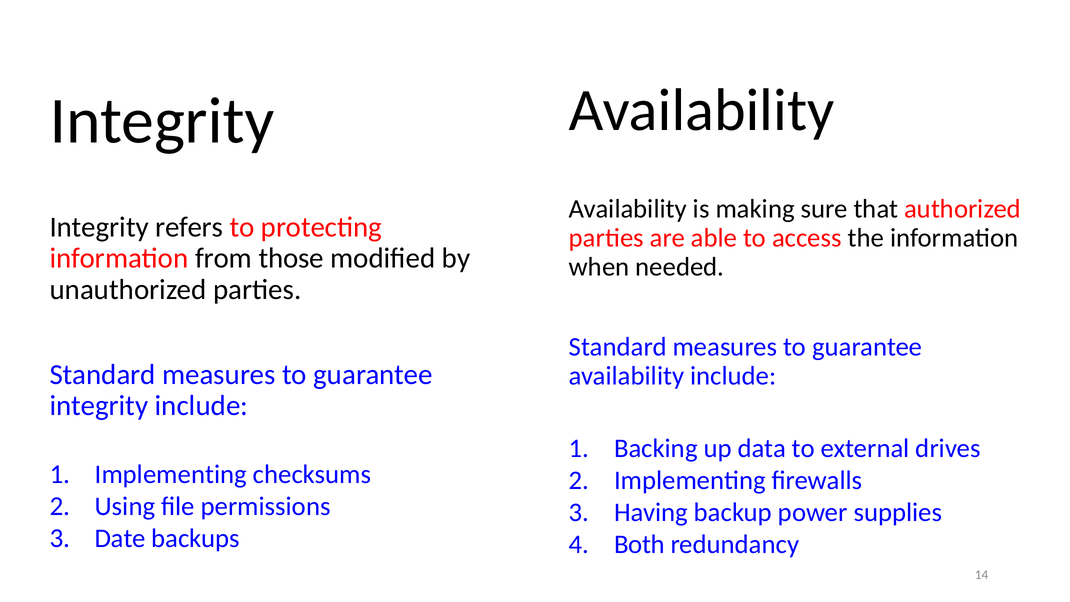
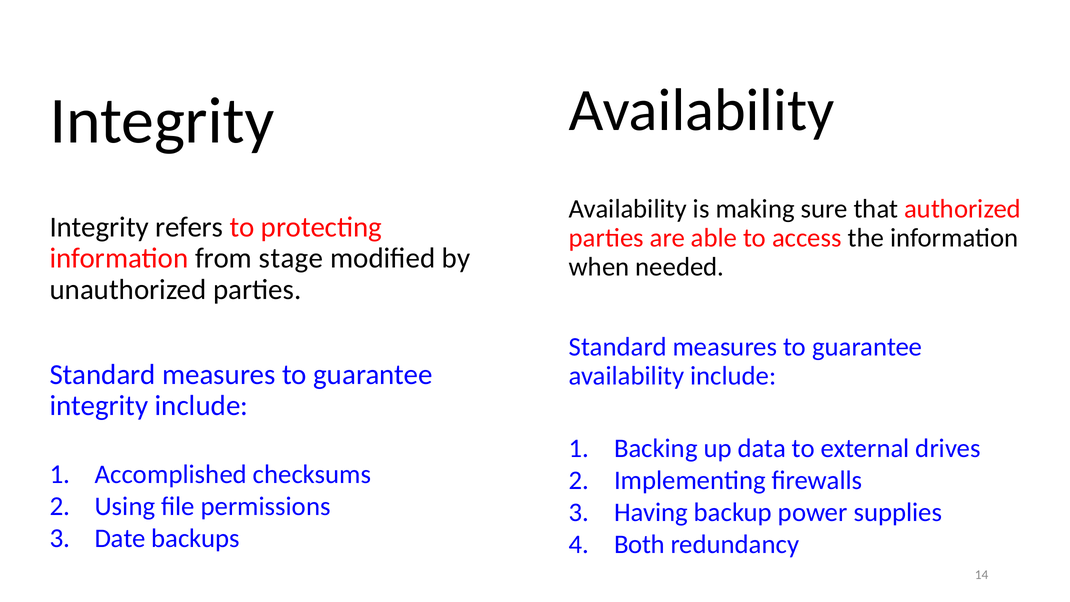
those: those -> stage
Implementing at (171, 474): Implementing -> Accomplished
